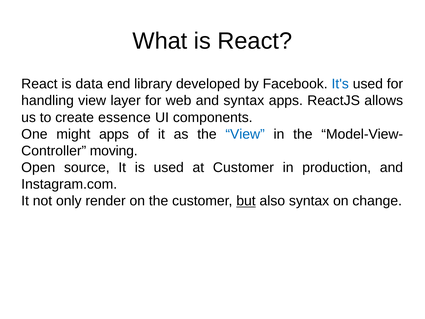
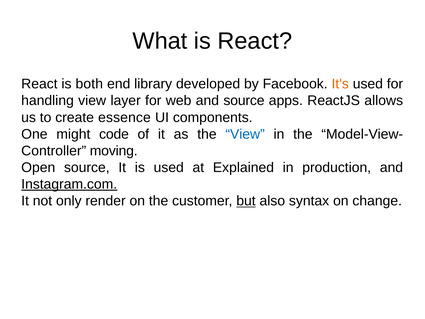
data: data -> both
It's colour: blue -> orange
and syntax: syntax -> source
might apps: apps -> code
at Customer: Customer -> Explained
Instagram.com underline: none -> present
